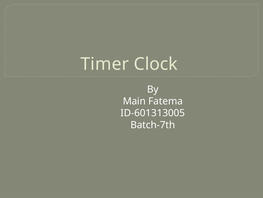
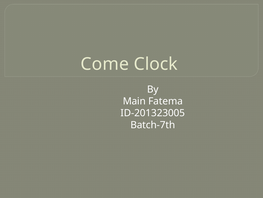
Timer: Timer -> Come
ID-601313005: ID-601313005 -> ID-201323005
